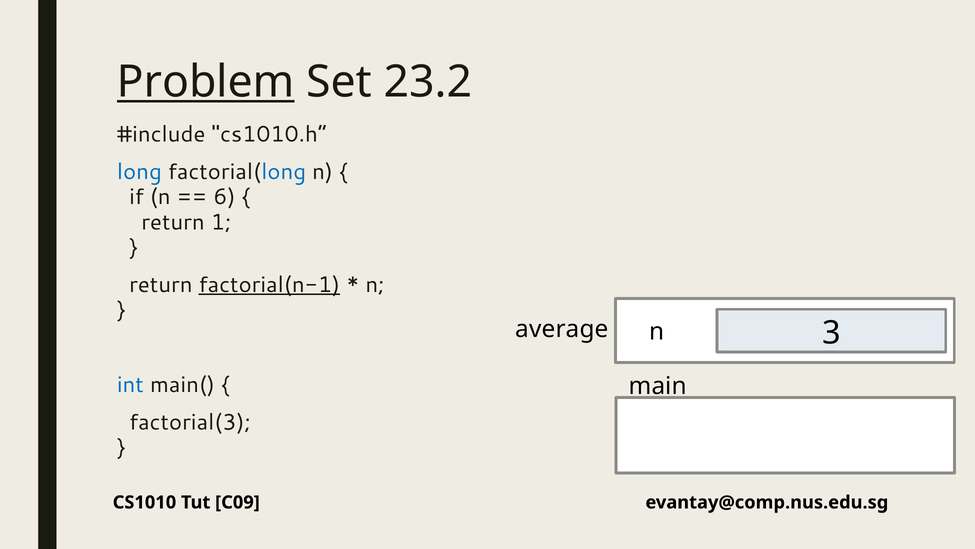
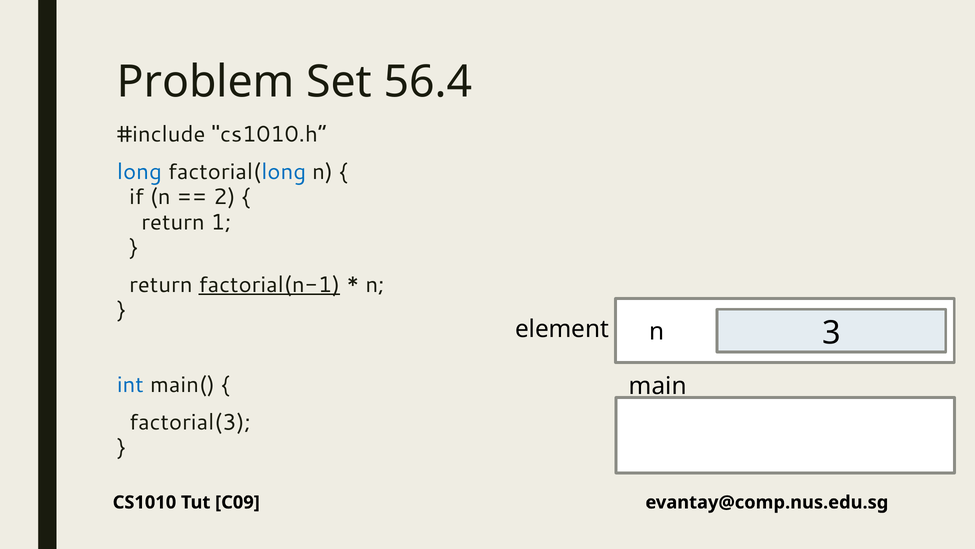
Problem underline: present -> none
23.2: 23.2 -> 56.4
6: 6 -> 2
average: average -> element
